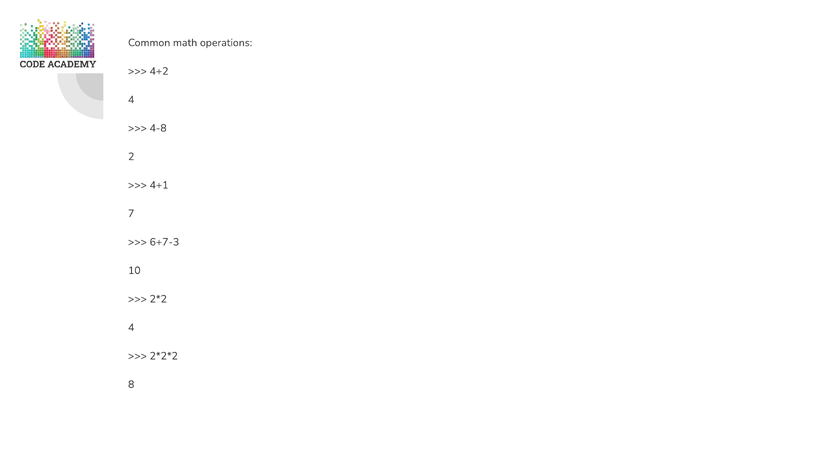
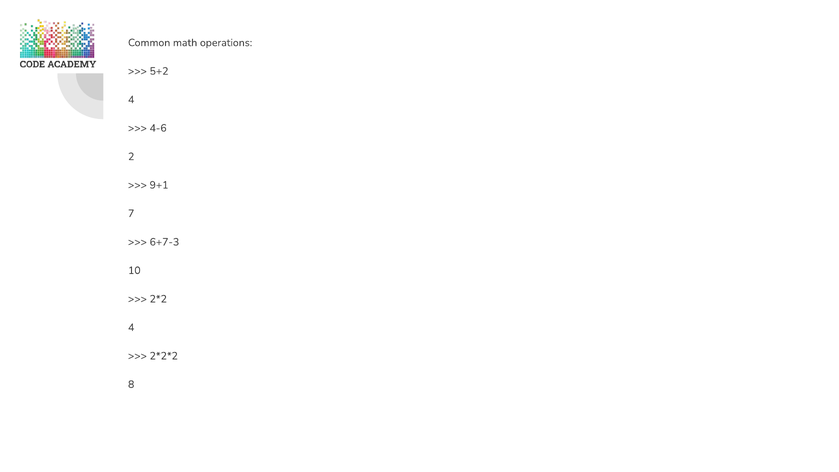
4+2: 4+2 -> 5+2
4-8: 4-8 -> 4-6
4+1: 4+1 -> 9+1
